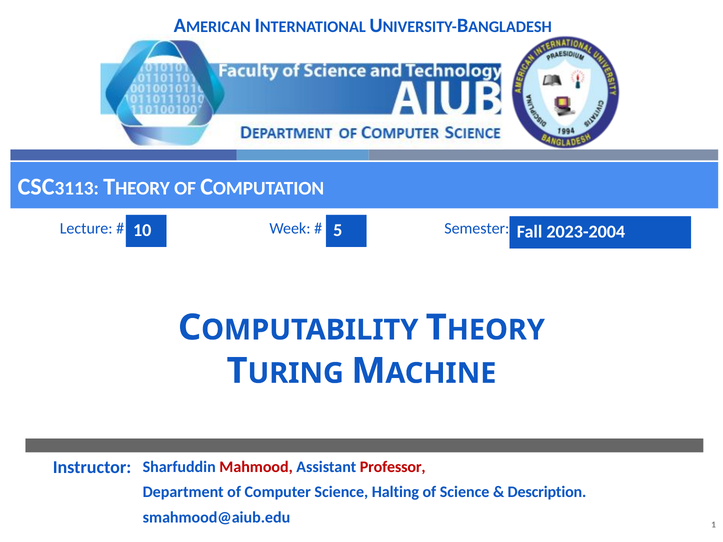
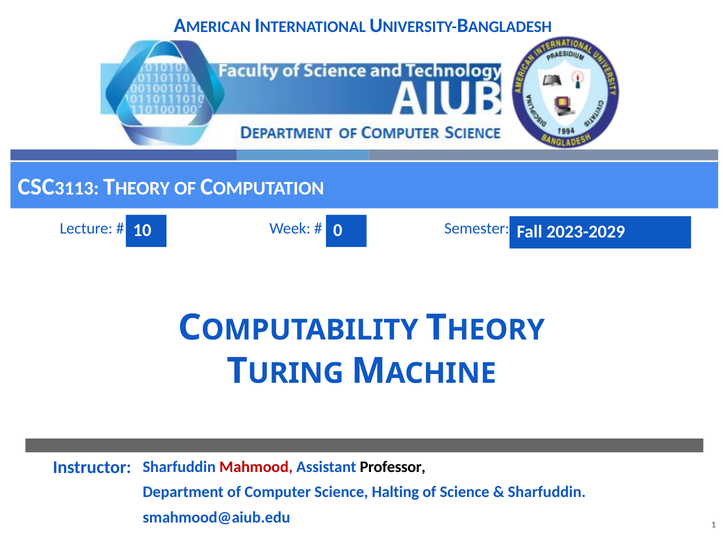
5: 5 -> 0
2023-2004: 2023-2004 -> 2023-2029
Professor colour: red -> black
Description at (547, 492): Description -> Sharfuddin
